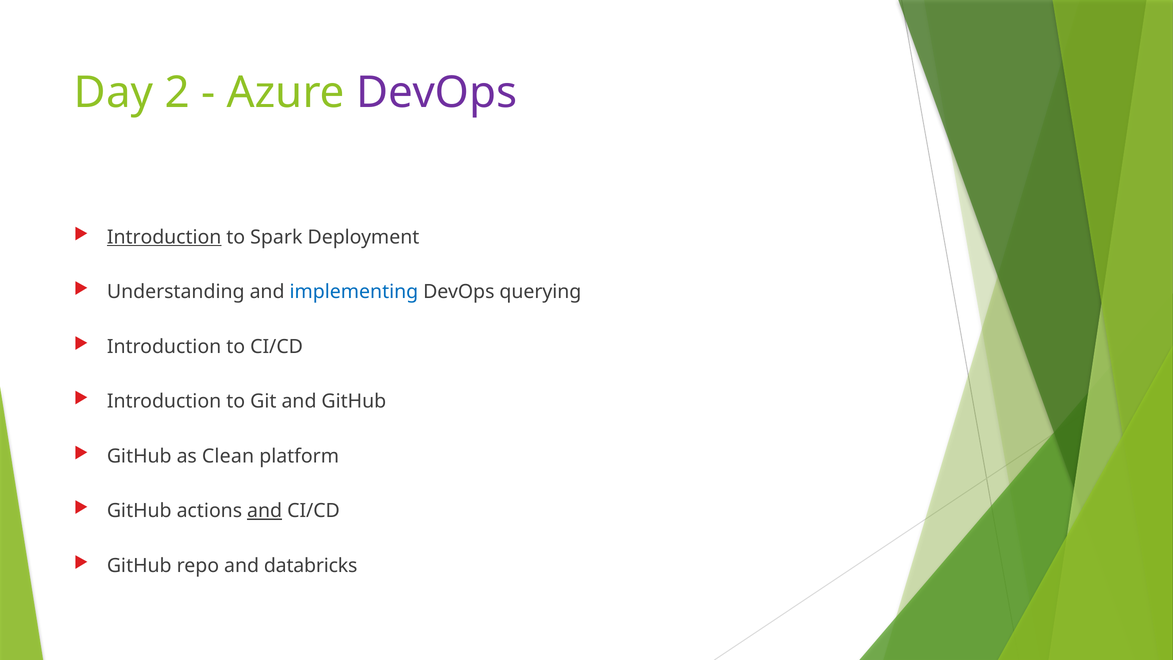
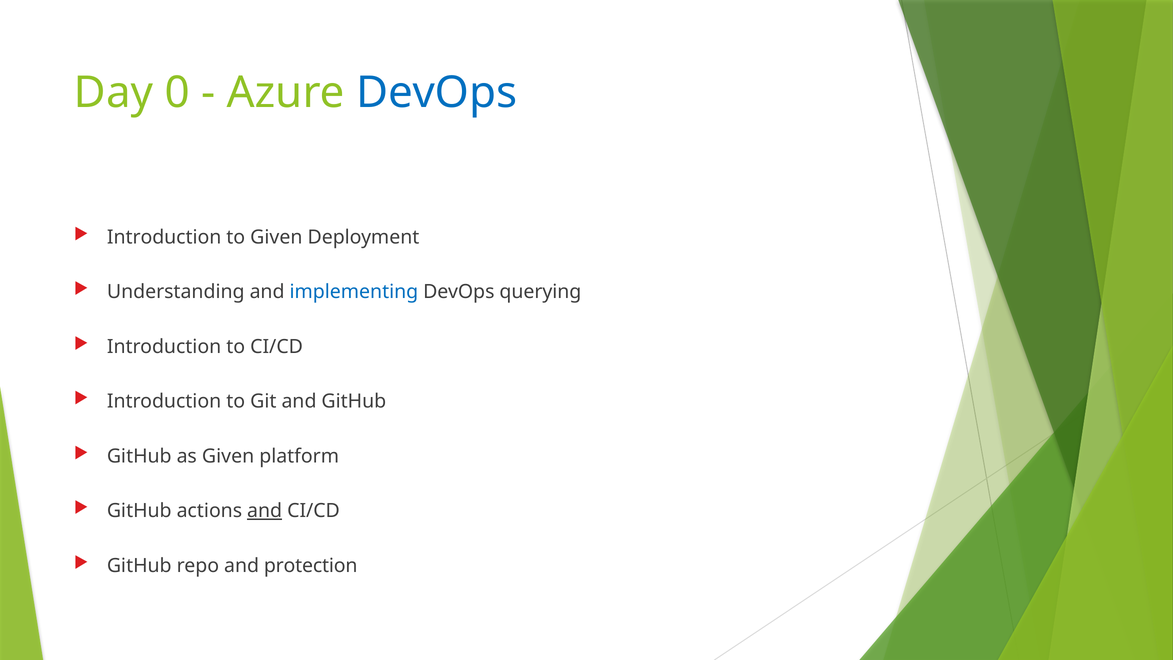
2: 2 -> 0
DevOps at (437, 93) colour: purple -> blue
Introduction at (164, 237) underline: present -> none
to Spark: Spark -> Given
as Clean: Clean -> Given
databricks: databricks -> protection
